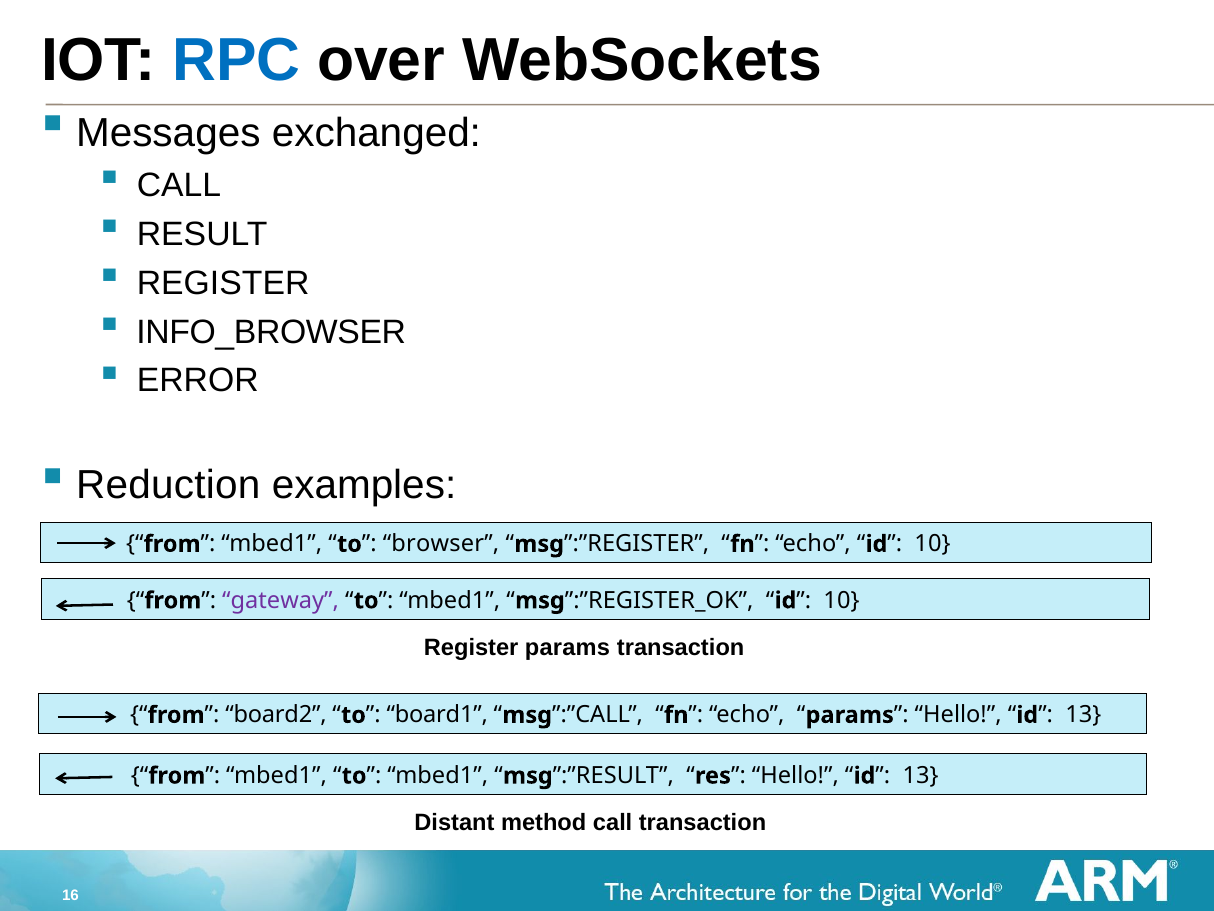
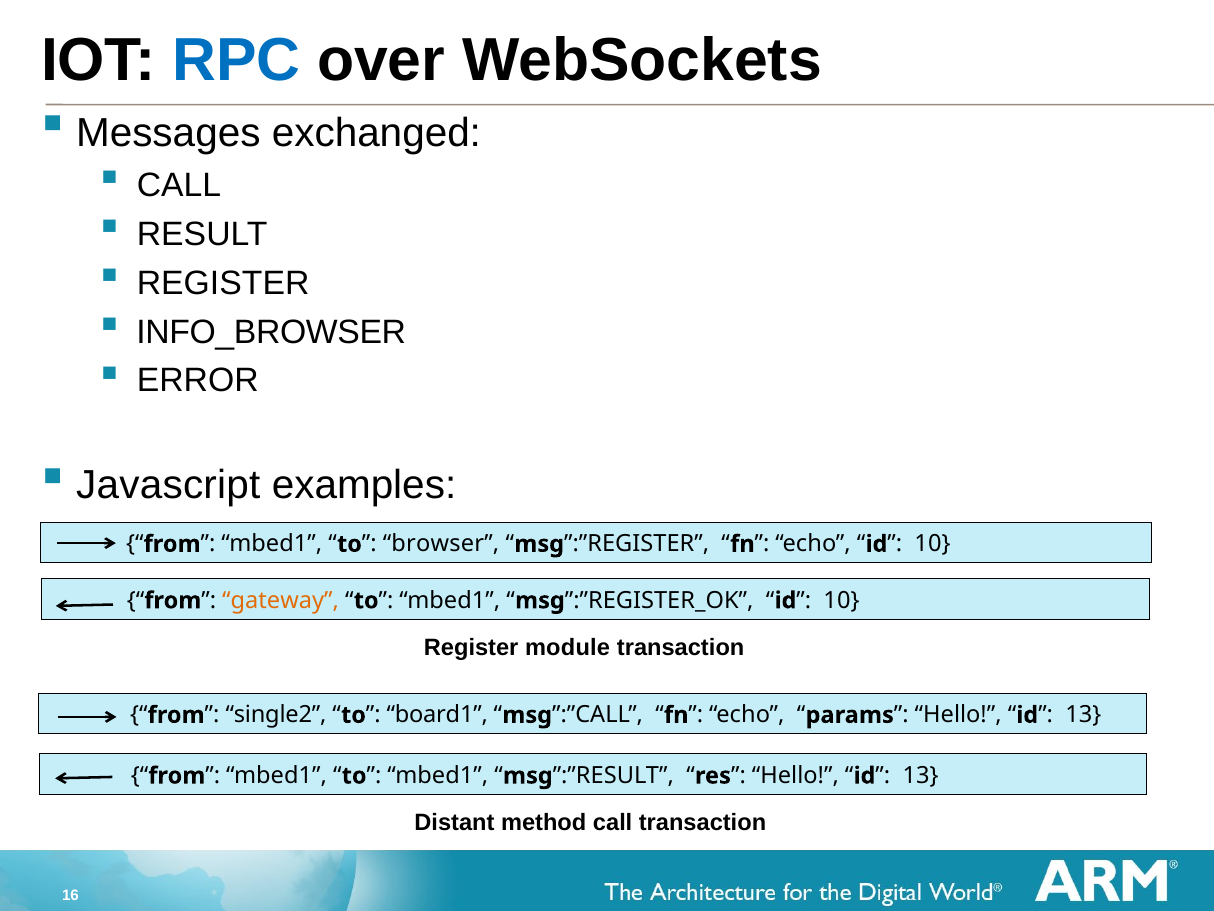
Reduction: Reduction -> Javascript
gateway colour: purple -> orange
Register params: params -> module
board2: board2 -> single2
